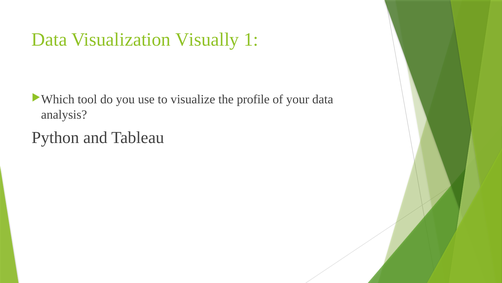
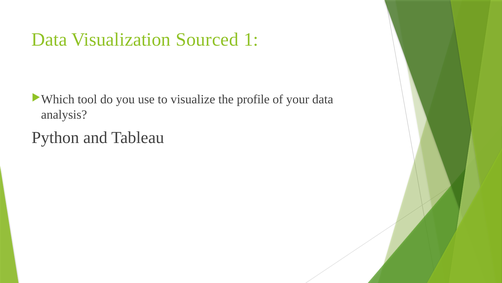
Visually: Visually -> Sourced
